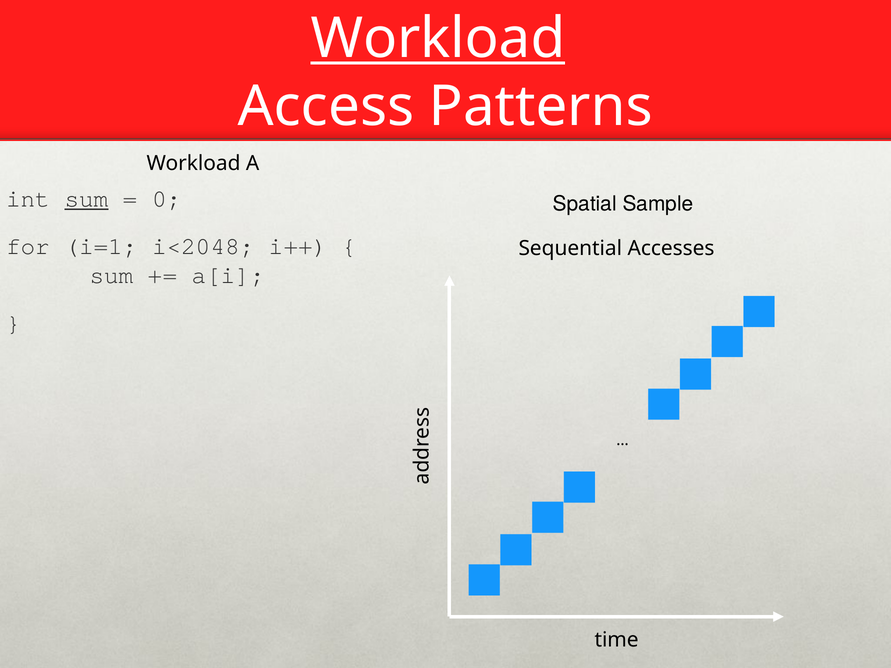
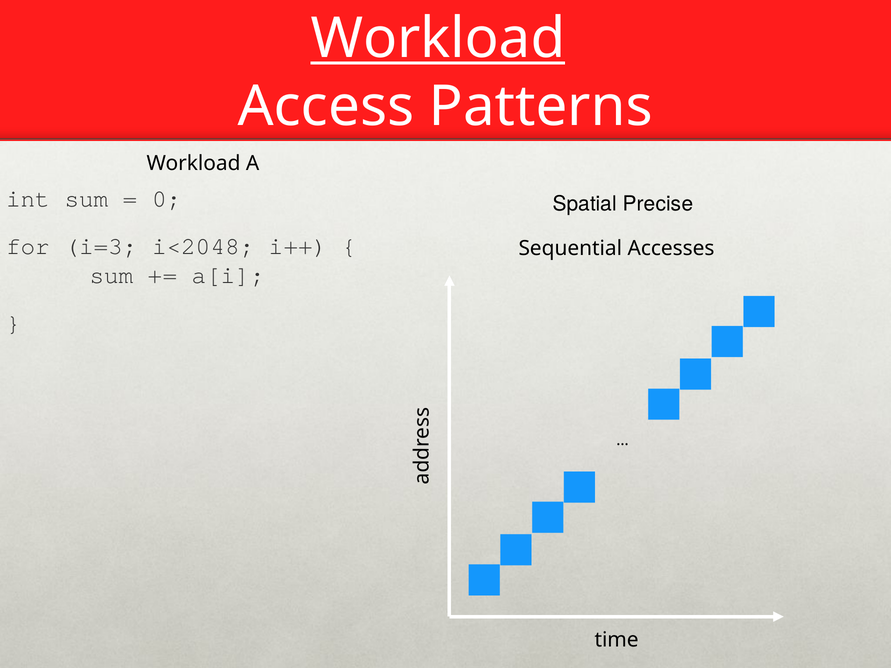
sum at (87, 199) underline: present -> none
Sample: Sample -> Precise
i=1: i=1 -> i=3
